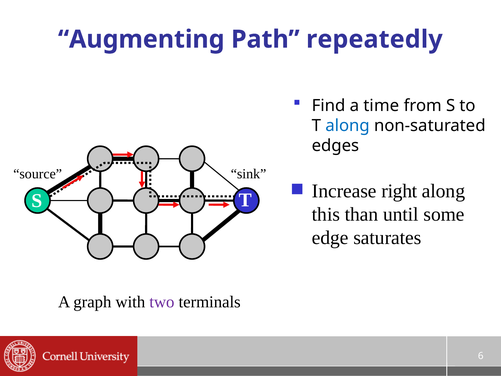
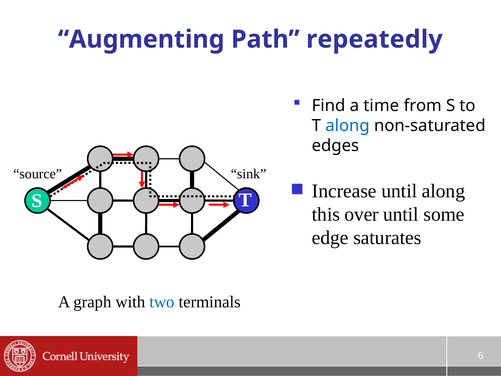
Increase right: right -> until
than: than -> over
two colour: purple -> blue
